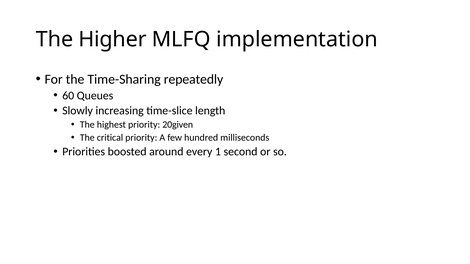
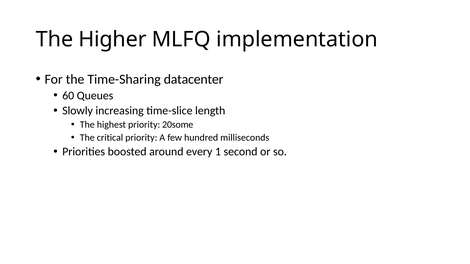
repeatedly: repeatedly -> datacenter
20given: 20given -> 20some
